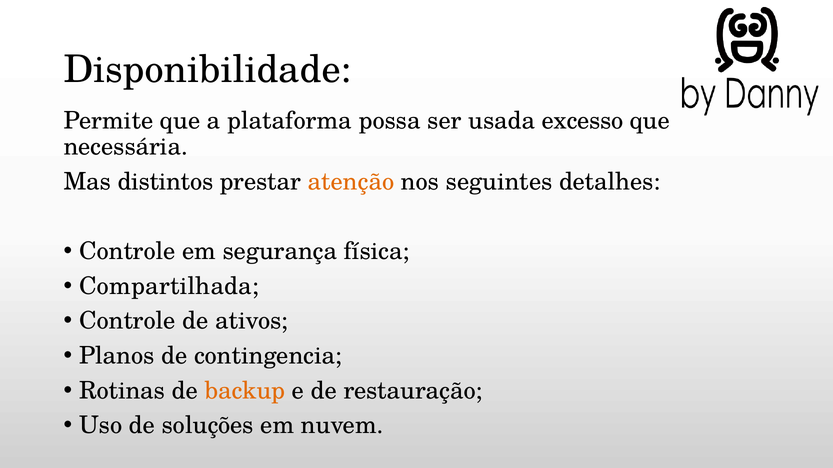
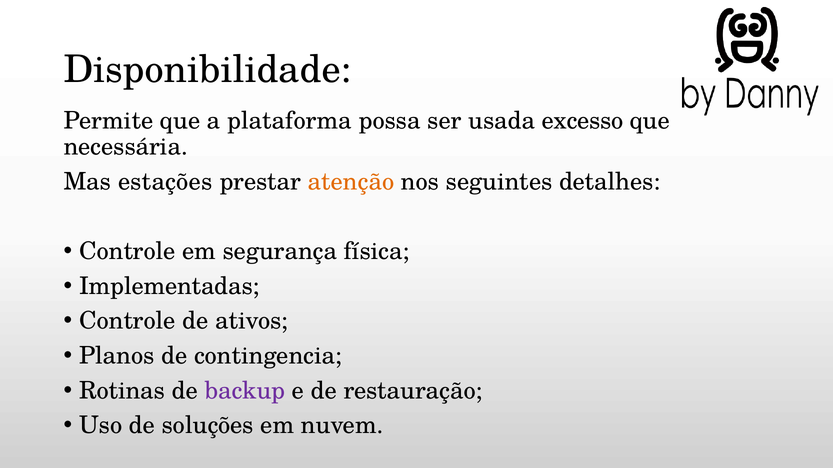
distintos: distintos -> estações
Compartilhada: Compartilhada -> Implementadas
backup colour: orange -> purple
